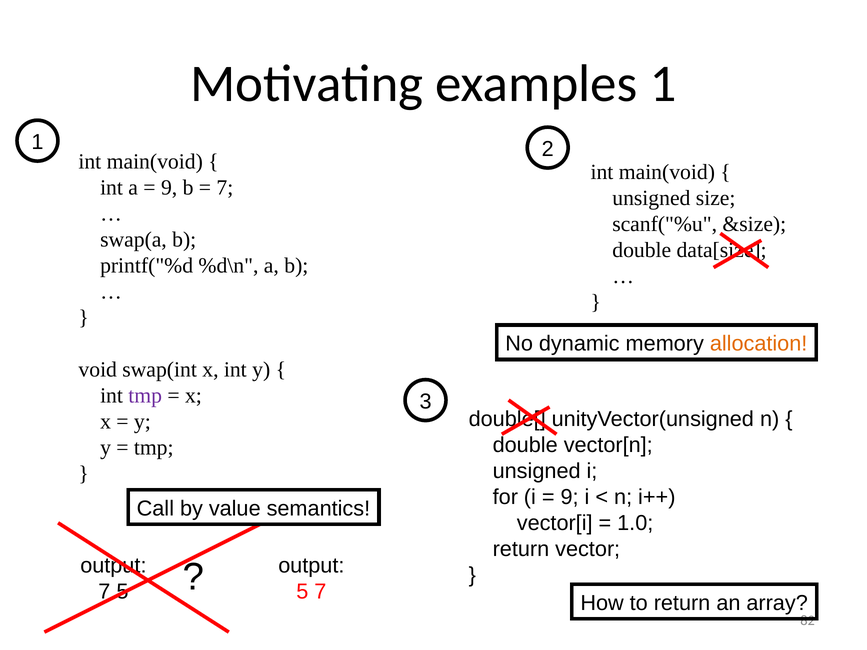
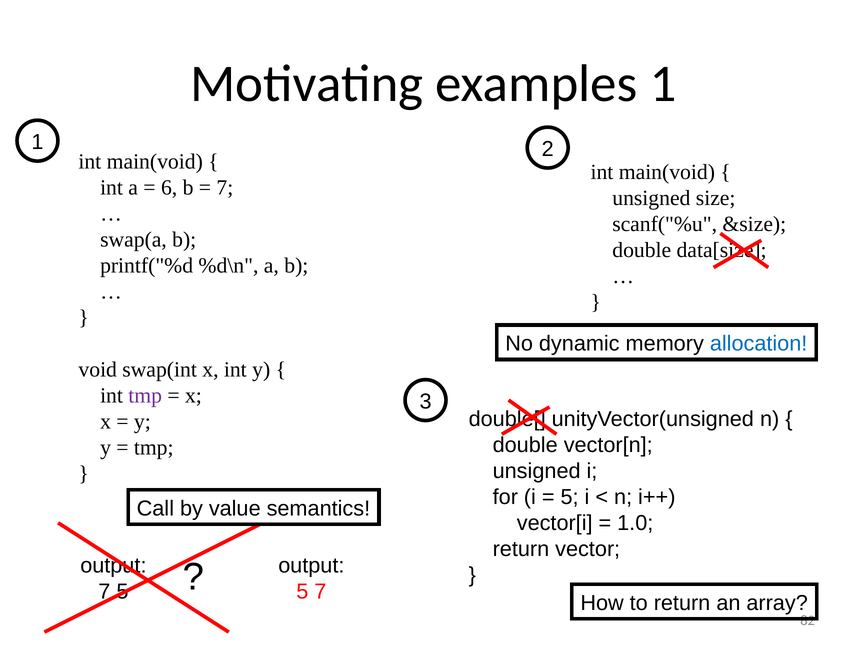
9 at (169, 188): 9 -> 6
allocation colour: orange -> blue
9 at (570, 497): 9 -> 5
